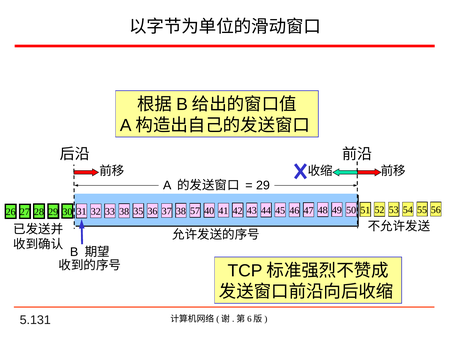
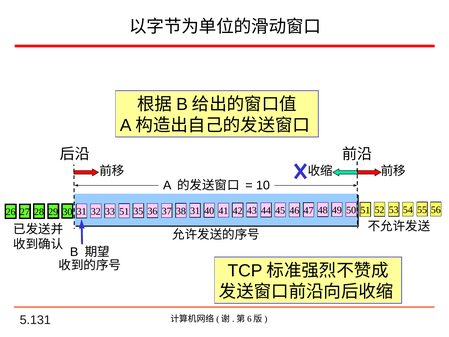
29 at (263, 185): 29 -> 10
33 38: 38 -> 51
38 57: 57 -> 31
